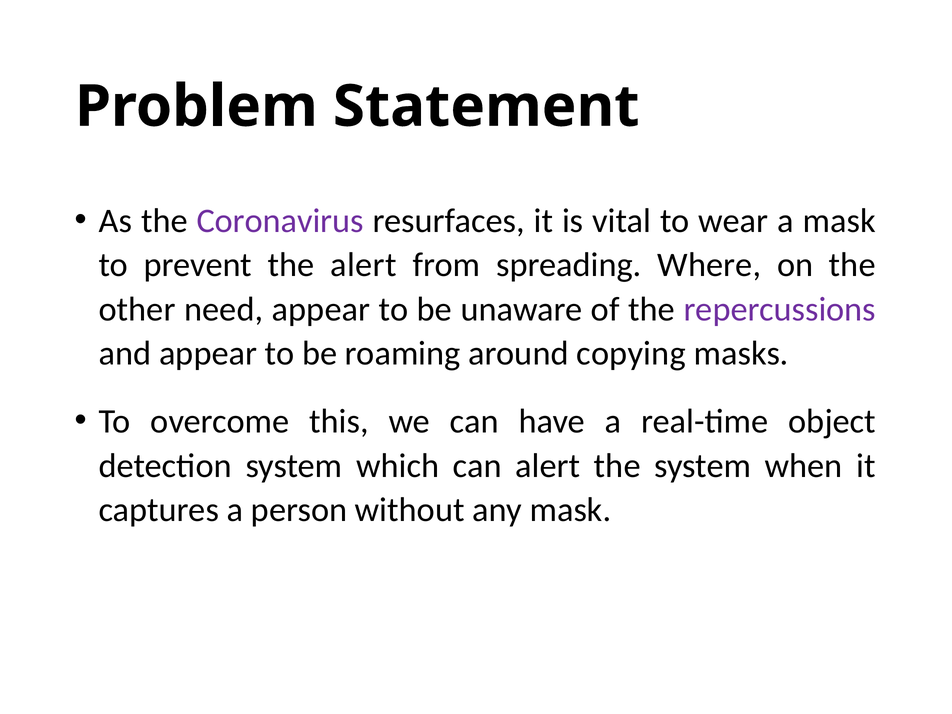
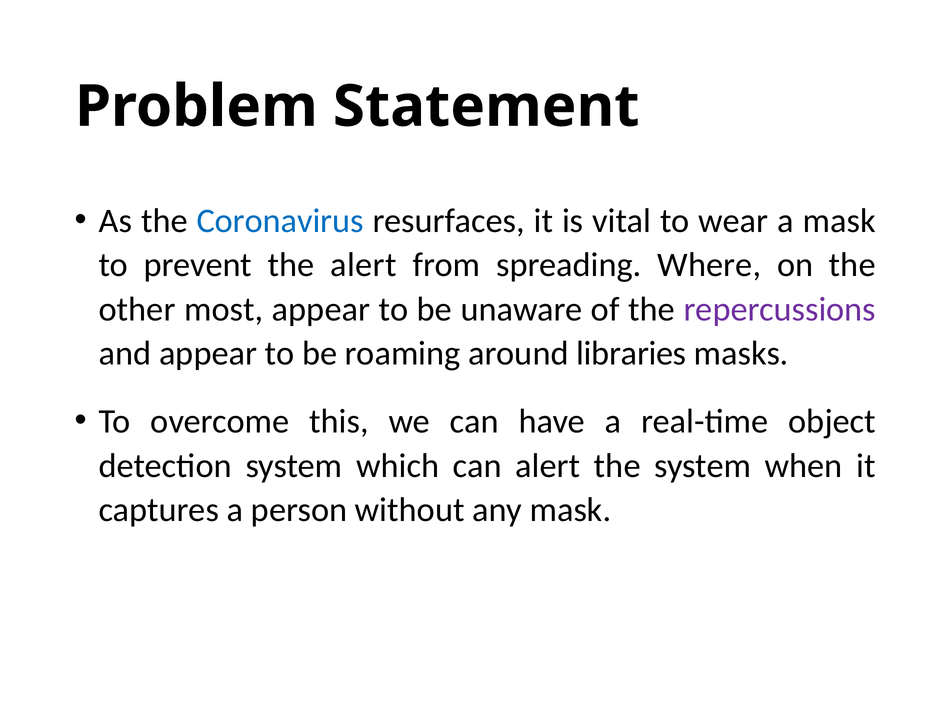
Coronavirus colour: purple -> blue
need: need -> most
copying: copying -> libraries
